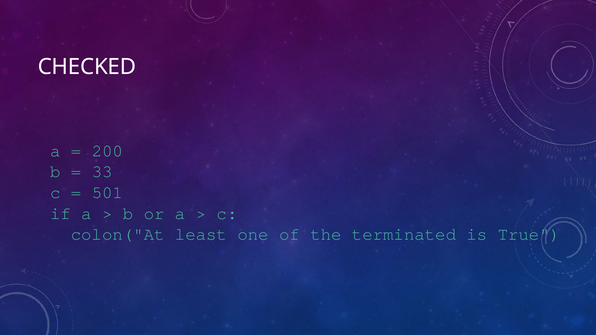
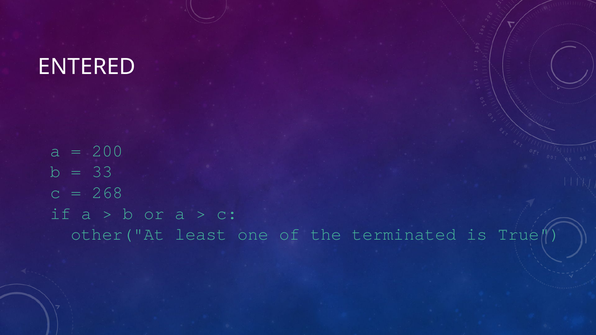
CHECKED: CHECKED -> ENTERED
501: 501 -> 268
colon("At: colon("At -> other("At
